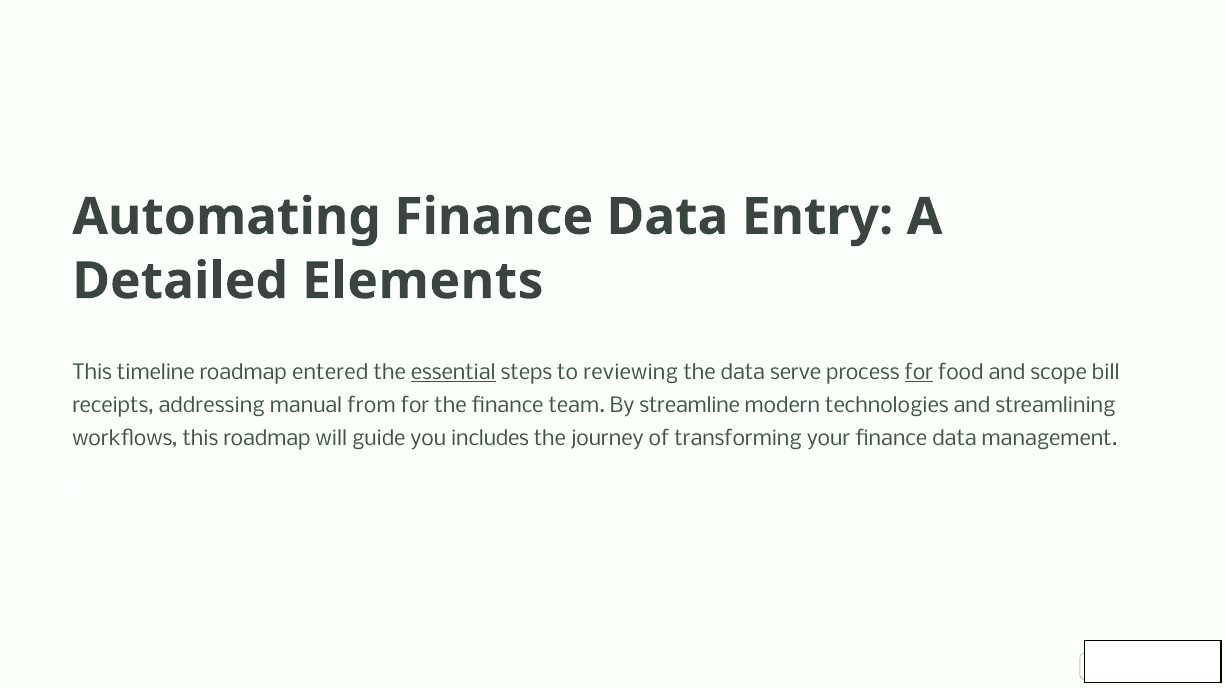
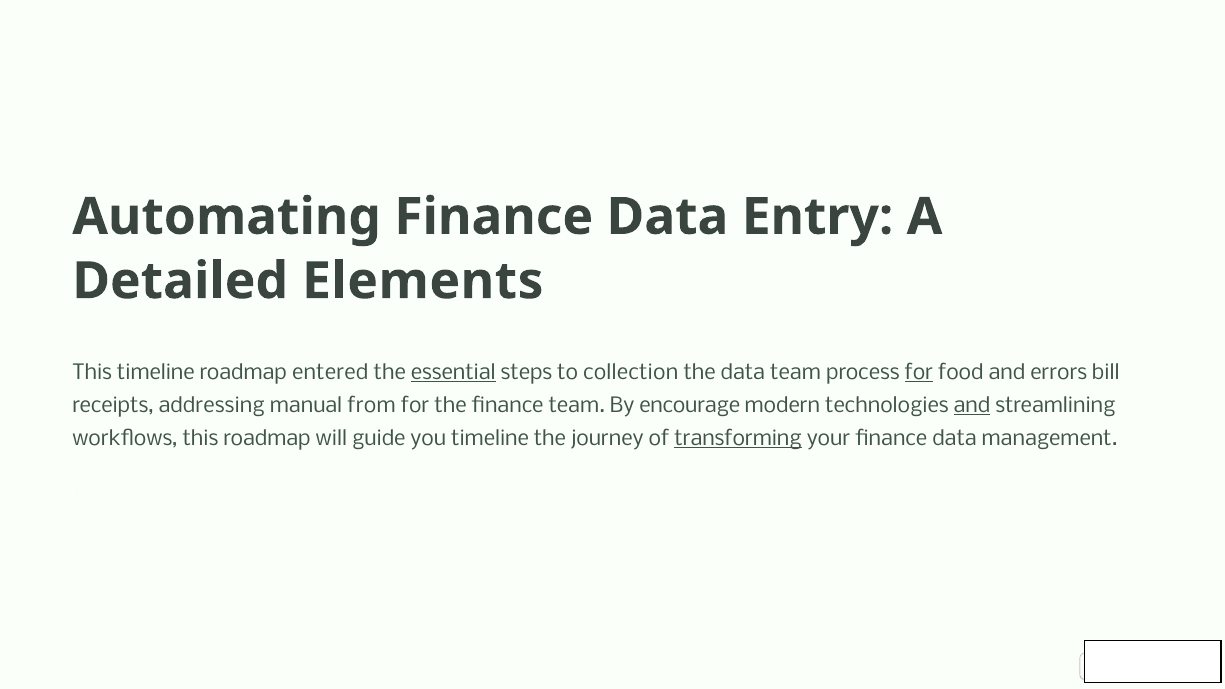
reviewing: reviewing -> collection
data serve: serve -> team
scope: scope -> errors
streamline: streamline -> encourage
and at (972, 406) underline: none -> present
you includes: includes -> timeline
transforming underline: none -> present
